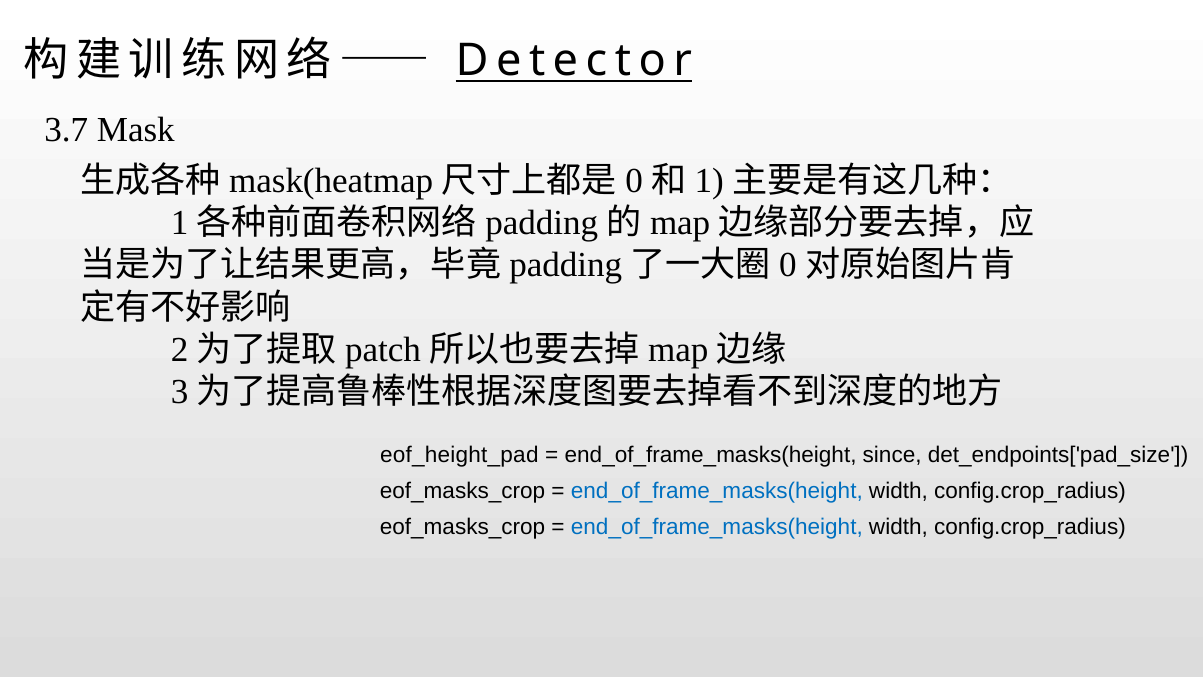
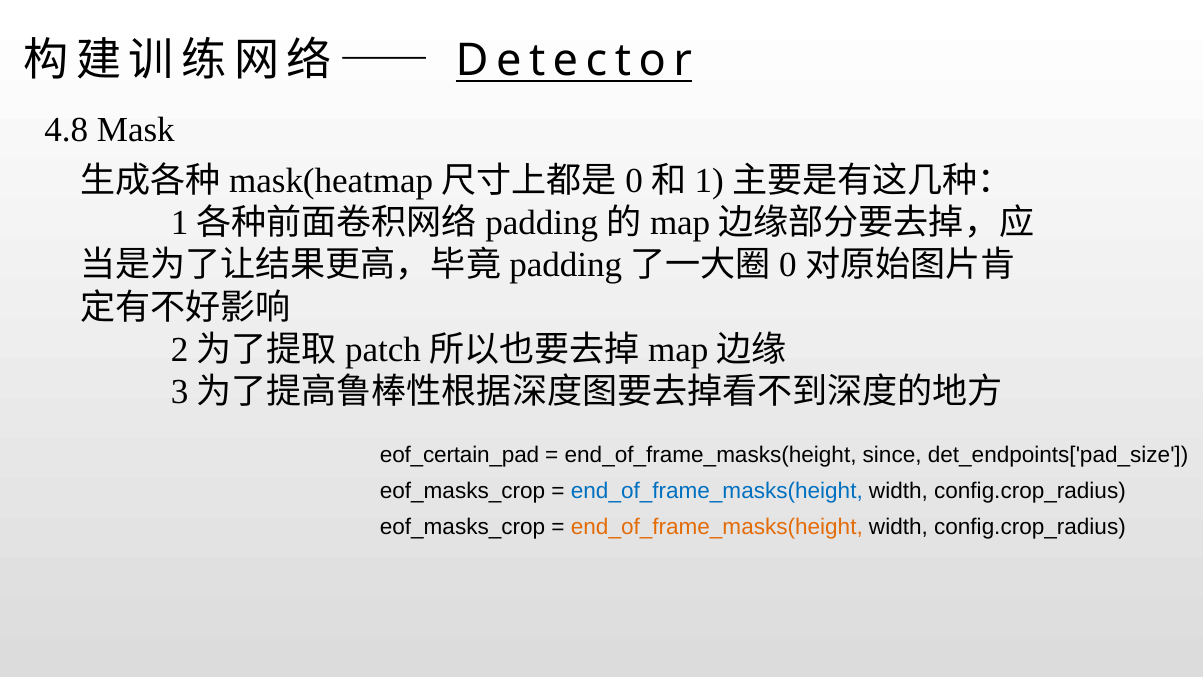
3.7: 3.7 -> 4.8
eof_height_pad: eof_height_pad -> eof_certain_pad
end_of_frame_masks(height at (717, 527) colour: blue -> orange
